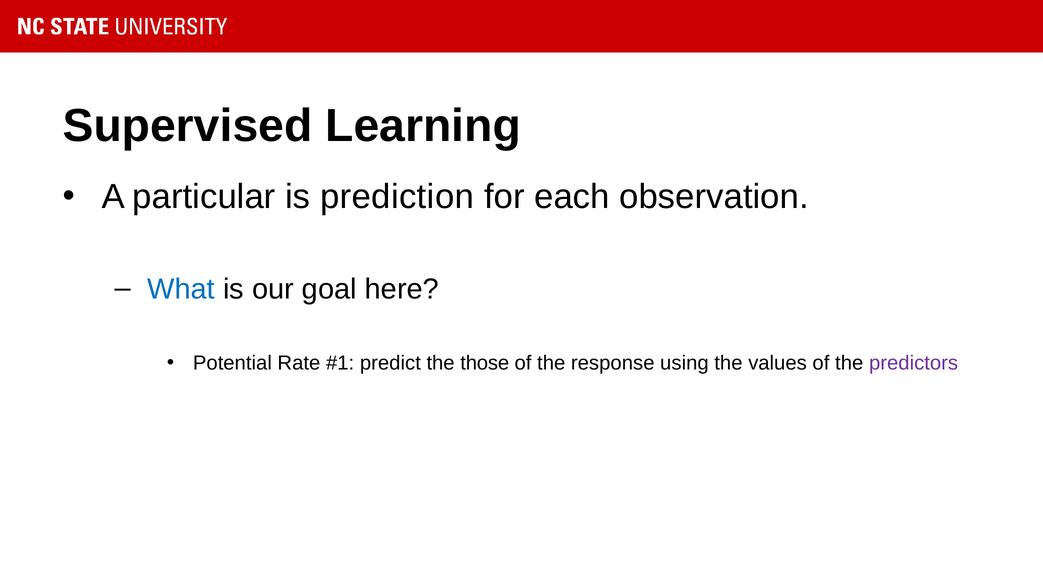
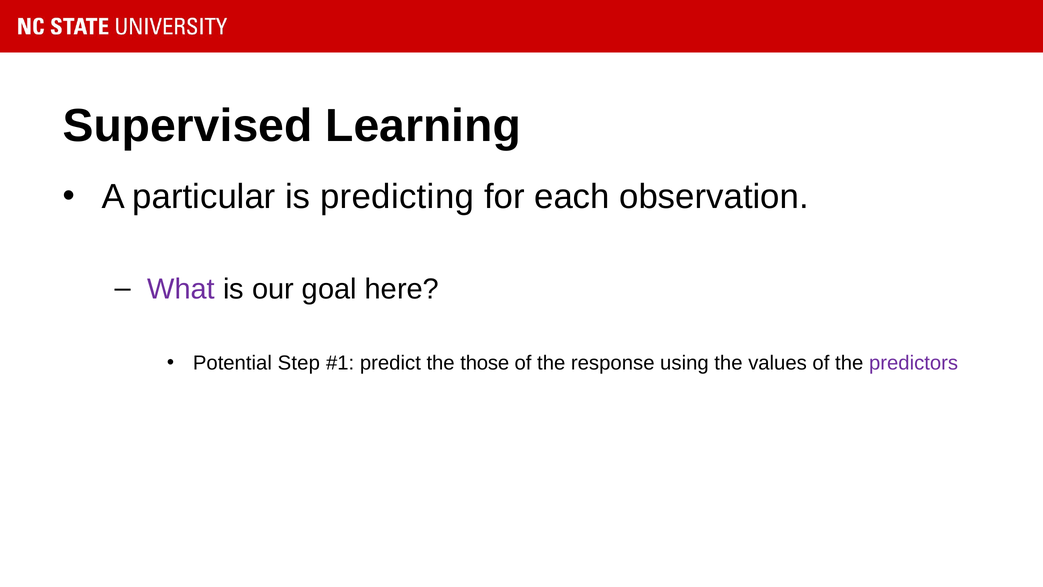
prediction: prediction -> predicting
What colour: blue -> purple
Rate: Rate -> Step
